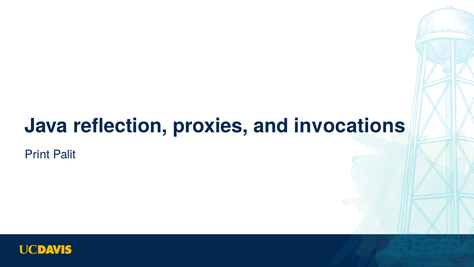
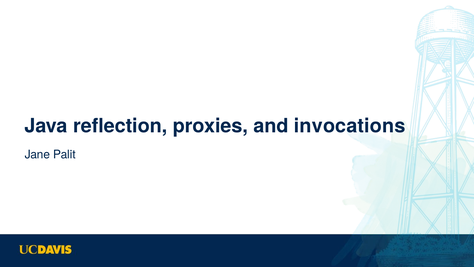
Print: Print -> Jane
